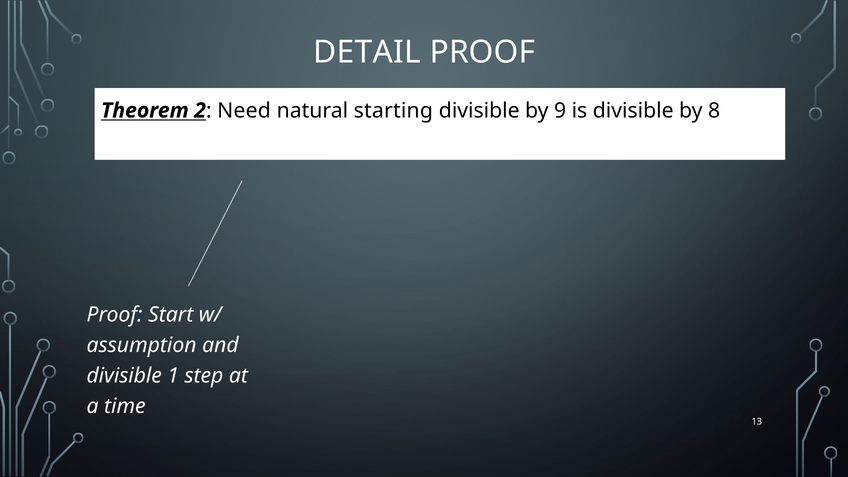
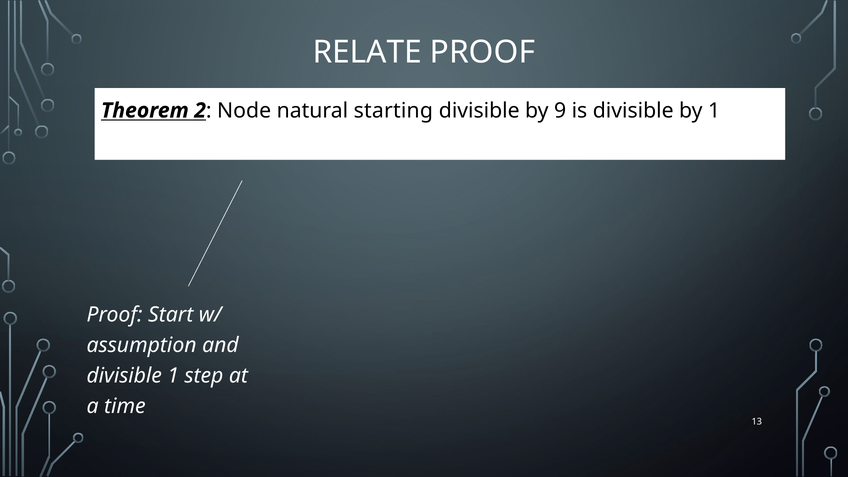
DETAIL: DETAIL -> RELATE
Need: Need -> Node
by 8: 8 -> 1
